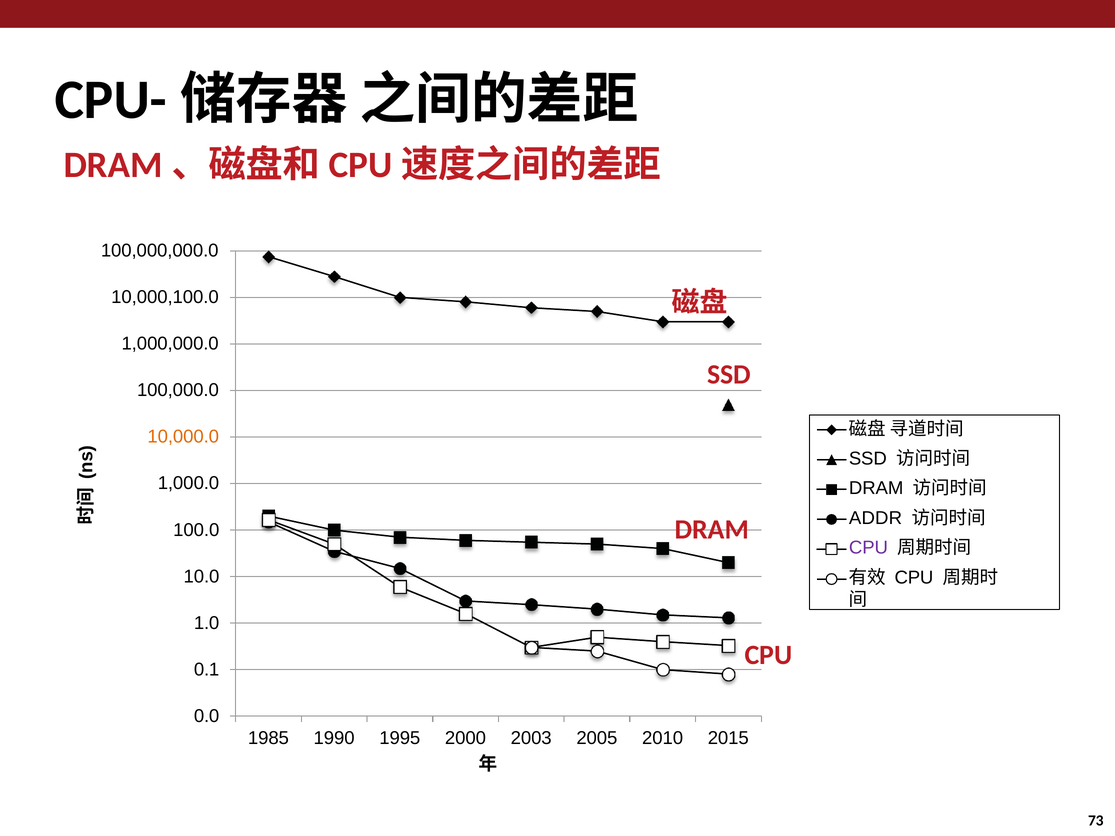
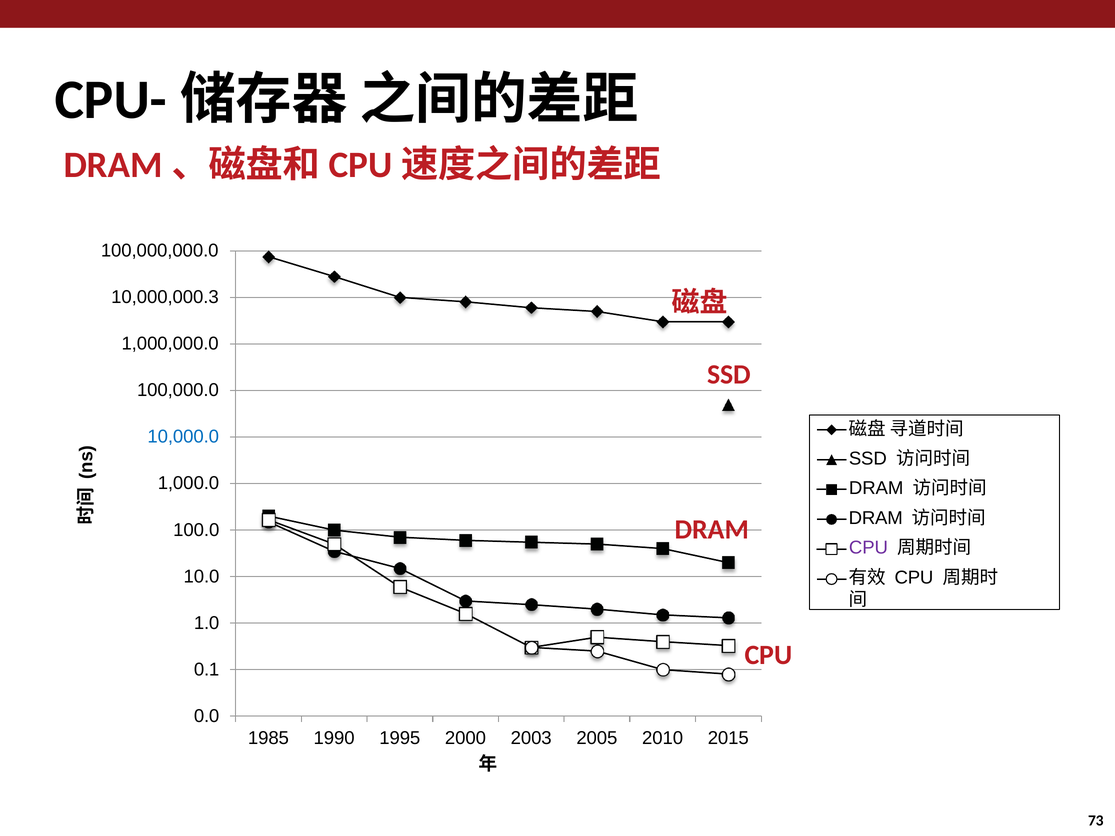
10,000,100.0: 10,000,100.0 -> 10,000,000.3
10,000.0 colour: orange -> blue
ADDR at (876, 518): ADDR -> DRAM
